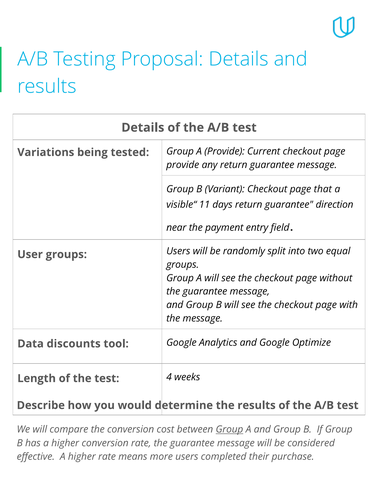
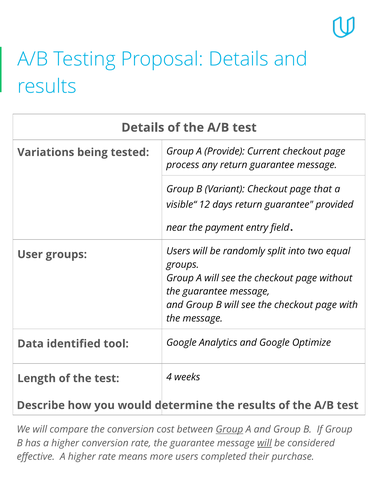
provide at (183, 165): provide -> process
11: 11 -> 12
direction: direction -> provided
discounts: discounts -> identified
will at (264, 443) underline: none -> present
